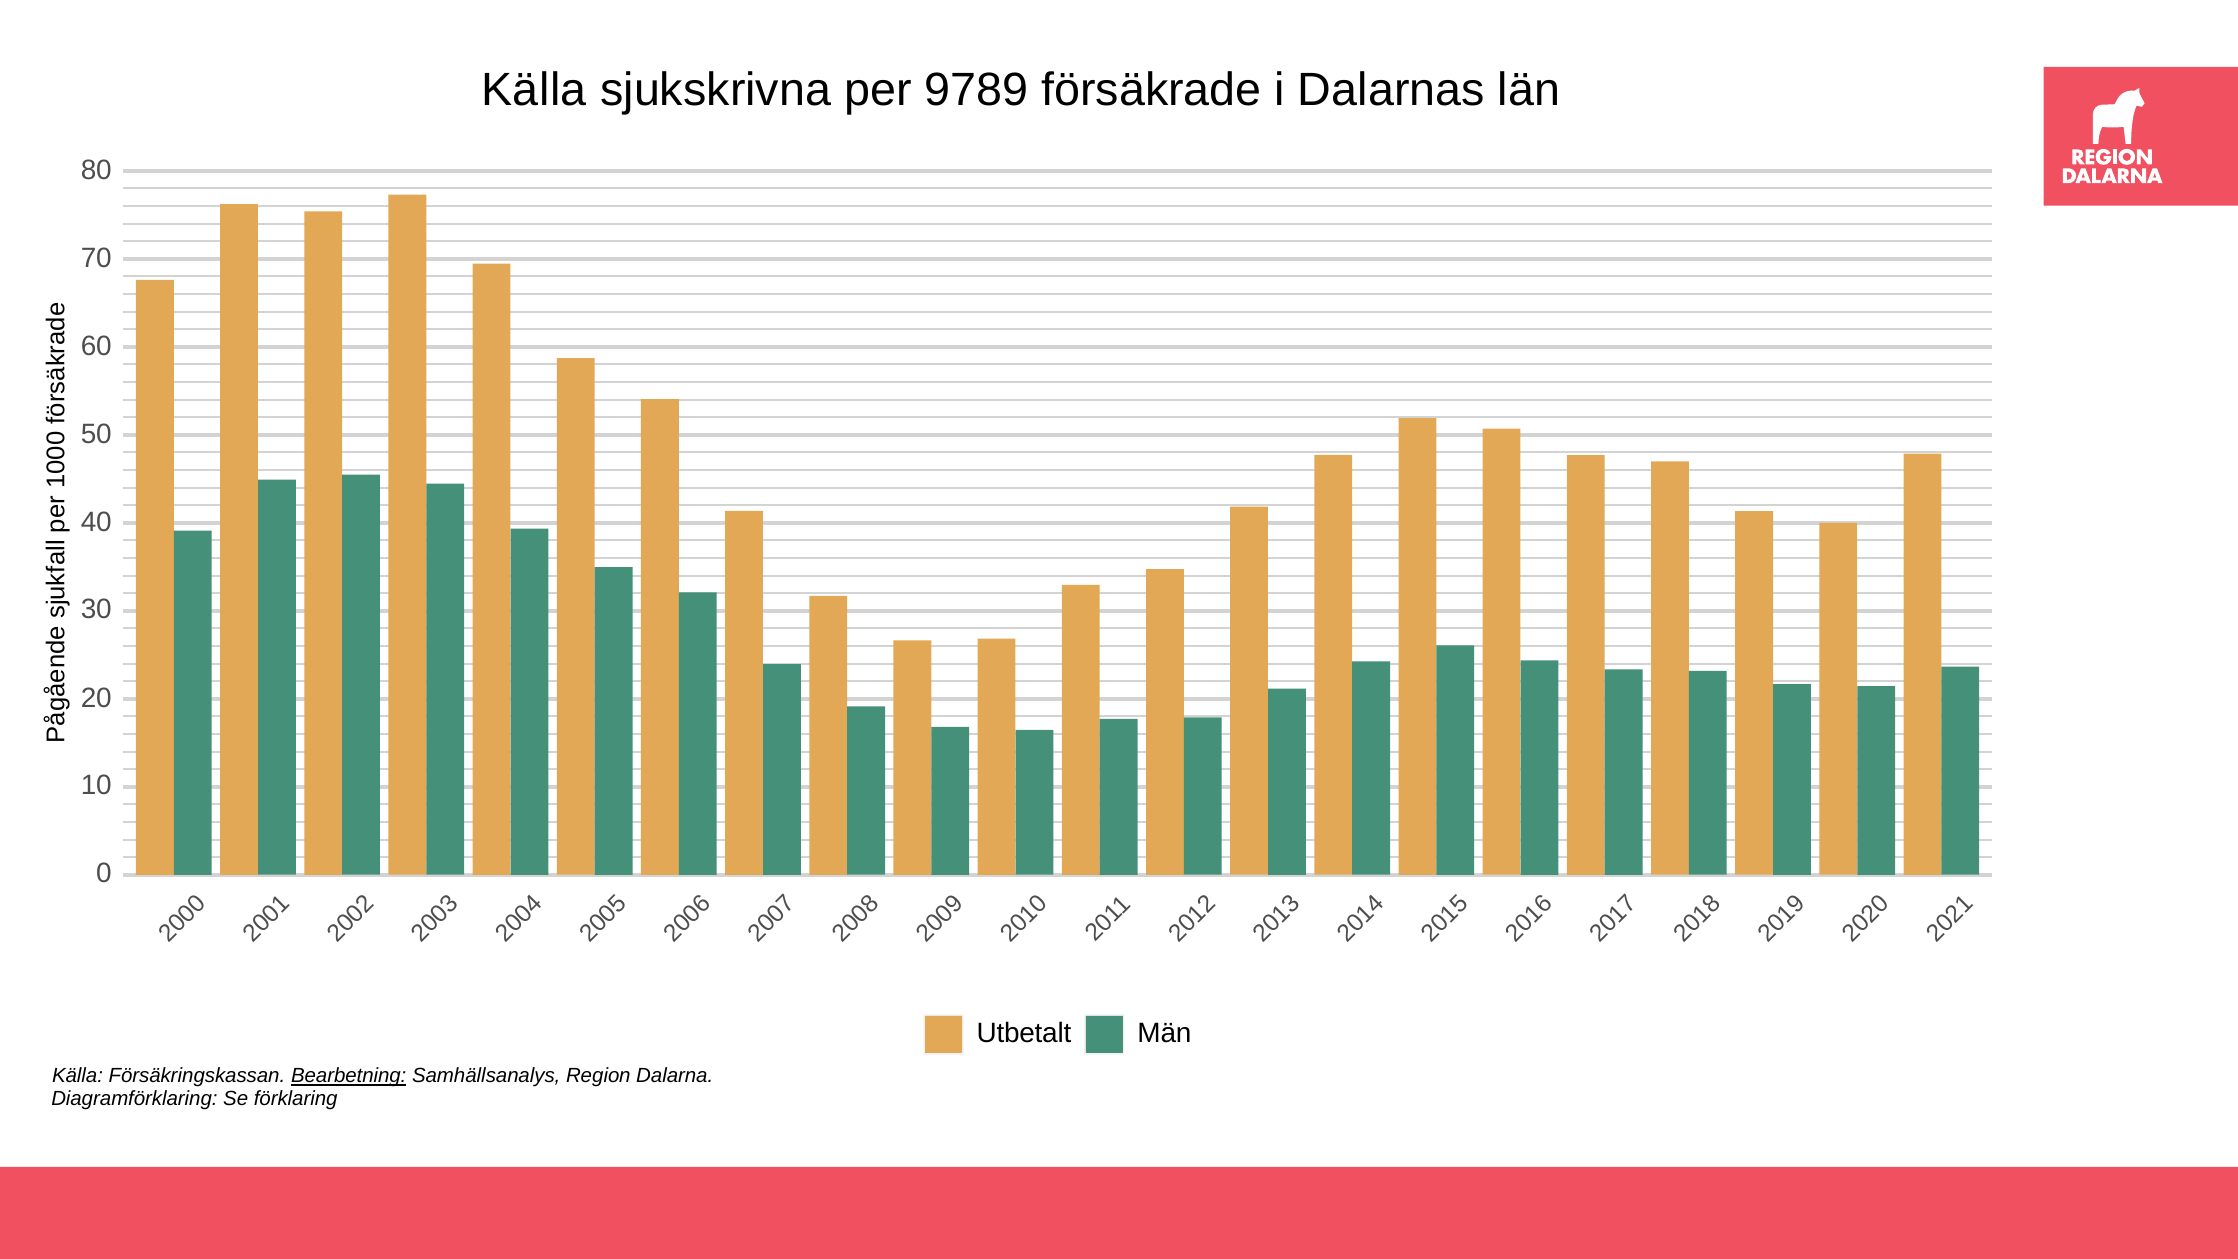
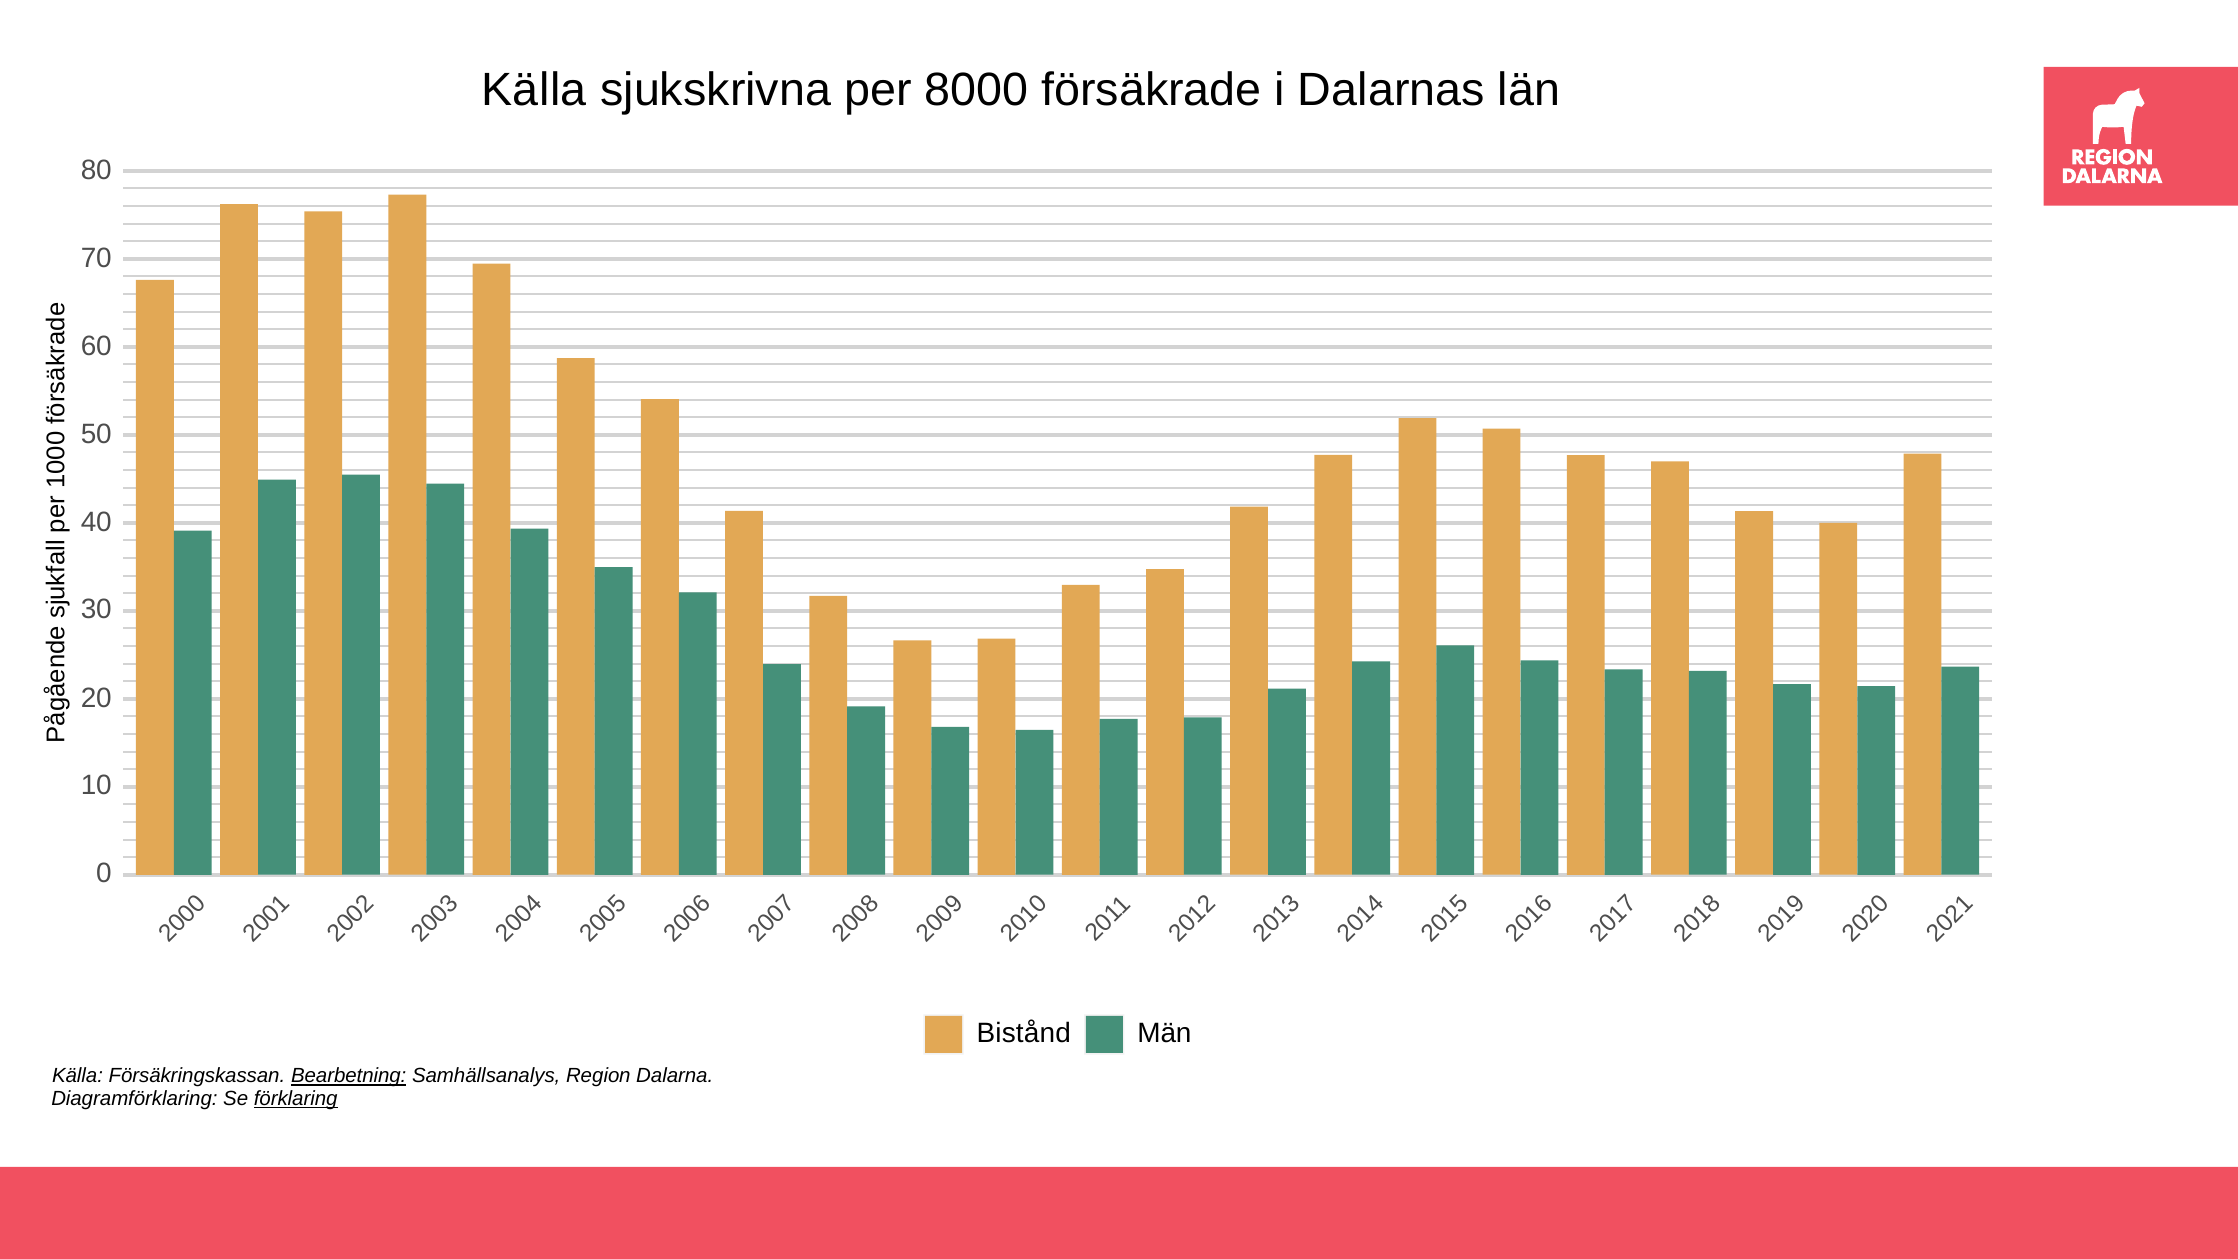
9789: 9789 -> 8000
Utbetalt: Utbetalt -> Bistånd
förklaring underline: none -> present
